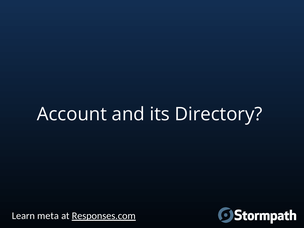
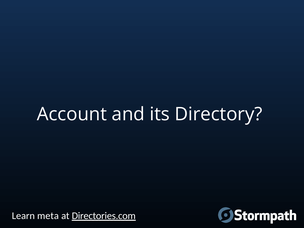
Responses.com: Responses.com -> Directories.com
